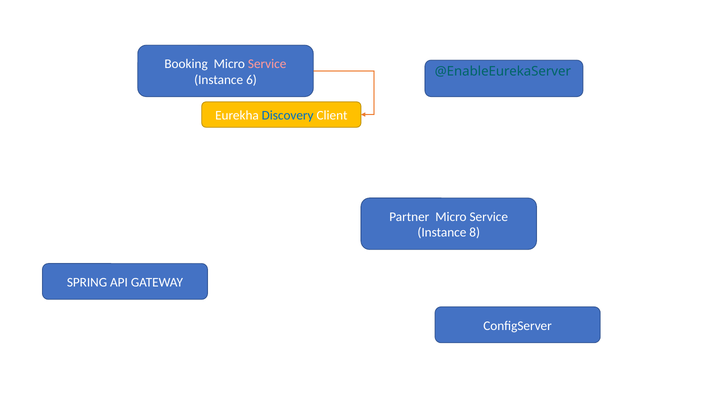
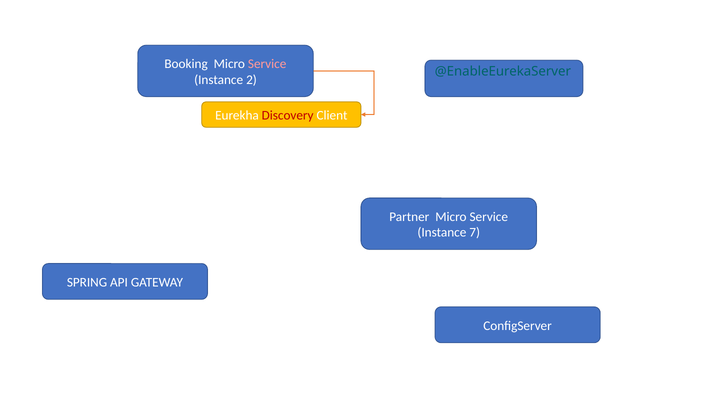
6: 6 -> 2
Discovery colour: blue -> red
8: 8 -> 7
